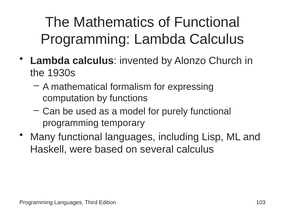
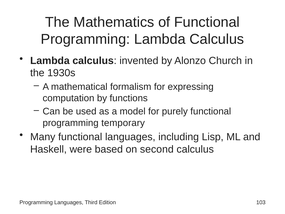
several: several -> second
